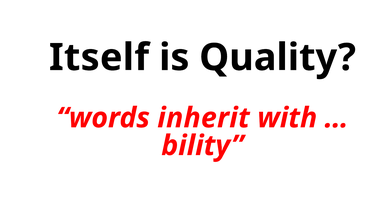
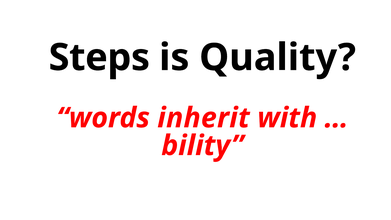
Itself: Itself -> Steps
